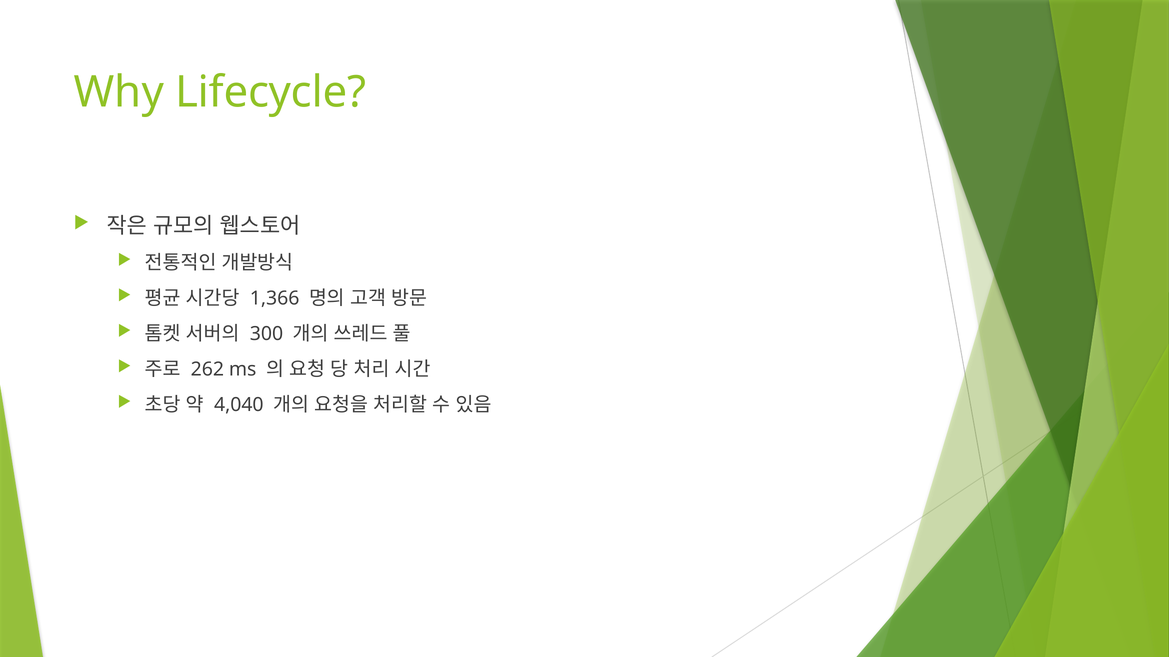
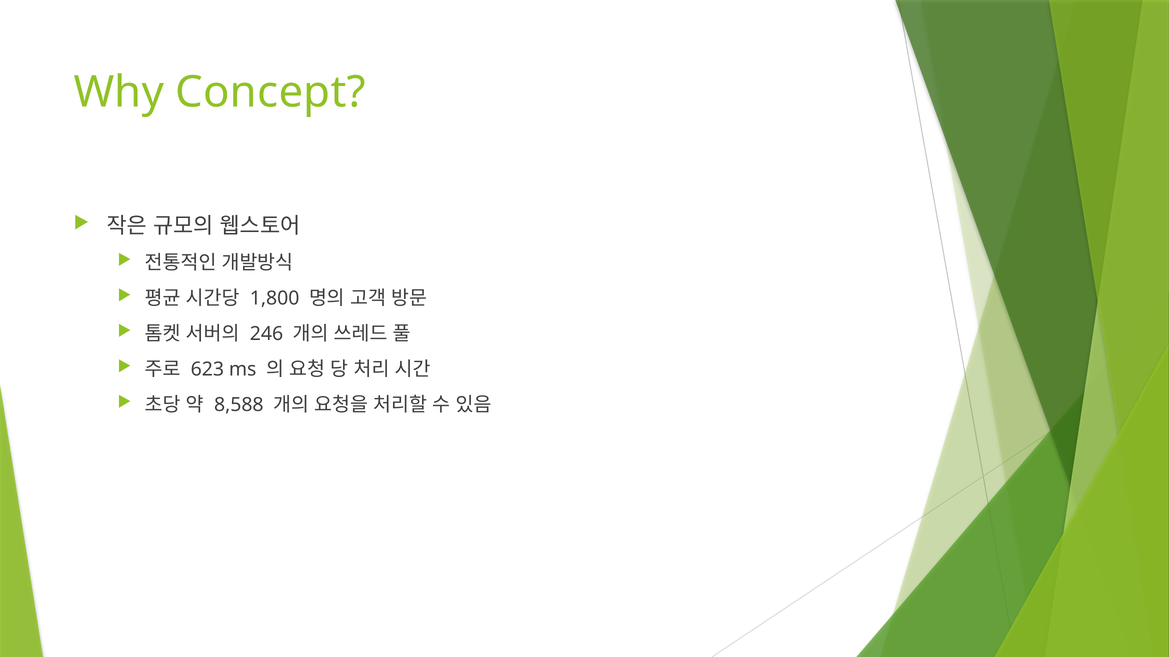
Lifecycle: Lifecycle -> Concept
1,366: 1,366 -> 1,800
300: 300 -> 246
262: 262 -> 623
4,040: 4,040 -> 8,588
